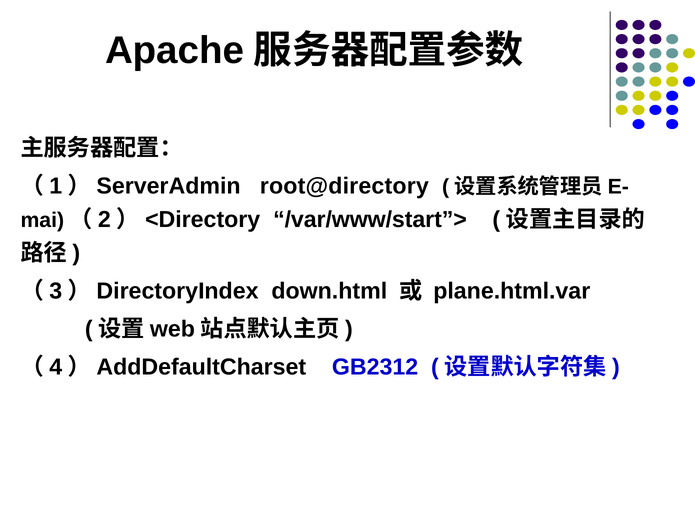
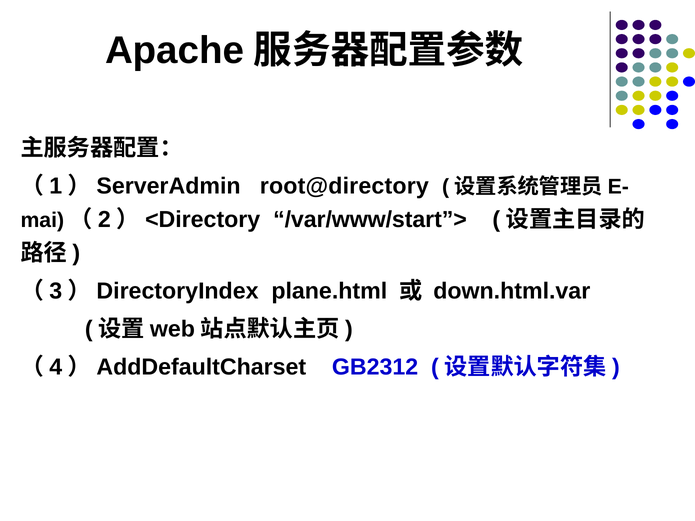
down.html: down.html -> plane.html
plane.html.var: plane.html.var -> down.html.var
